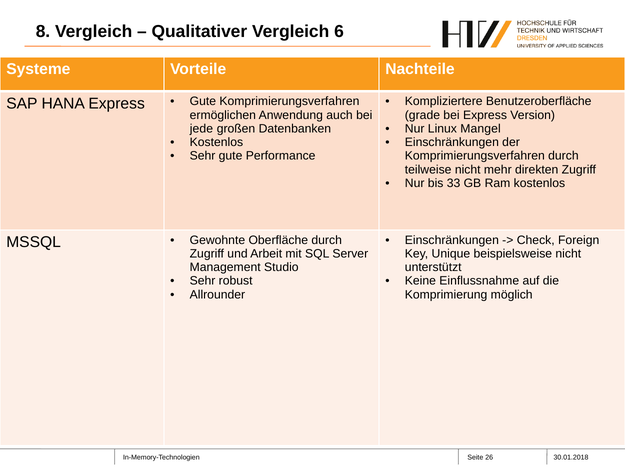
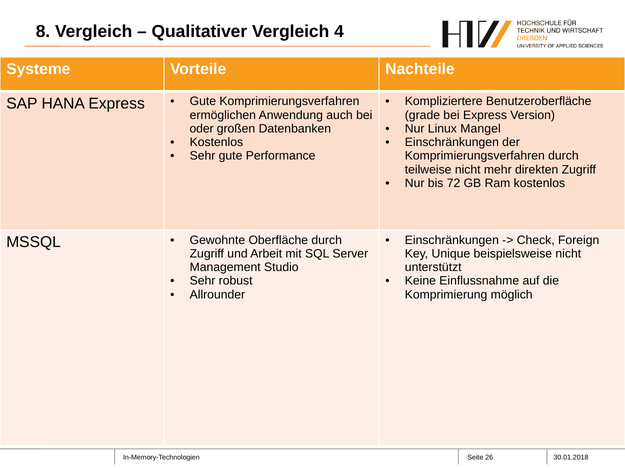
6: 6 -> 4
jede: jede -> oder
33: 33 -> 72
